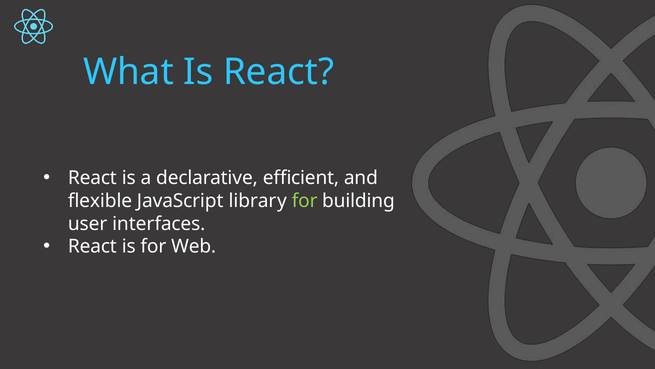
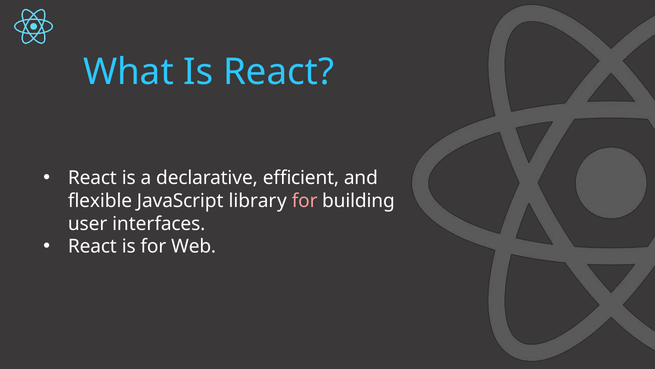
for at (305, 200) colour: light green -> pink
